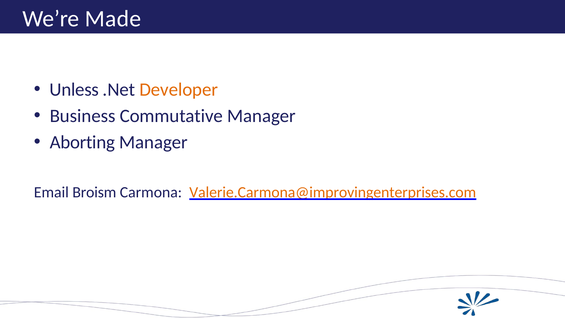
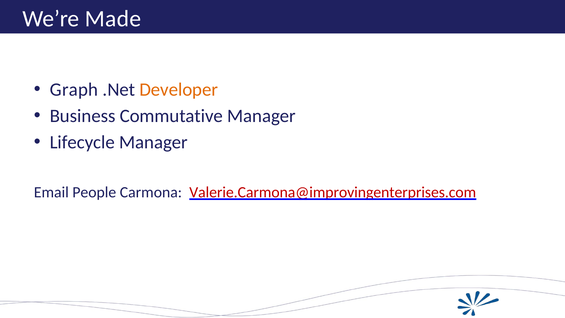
Unless: Unless -> Graph
Aborting: Aborting -> Lifecycle
Broism: Broism -> People
Valerie.Carmona@improvingenterprises.com colour: orange -> red
